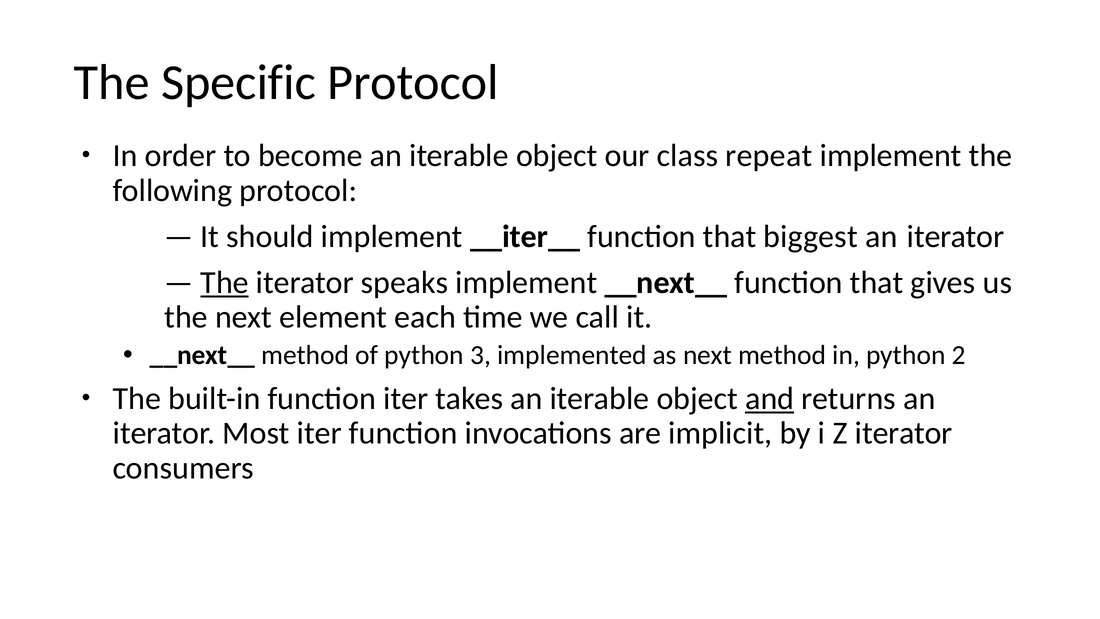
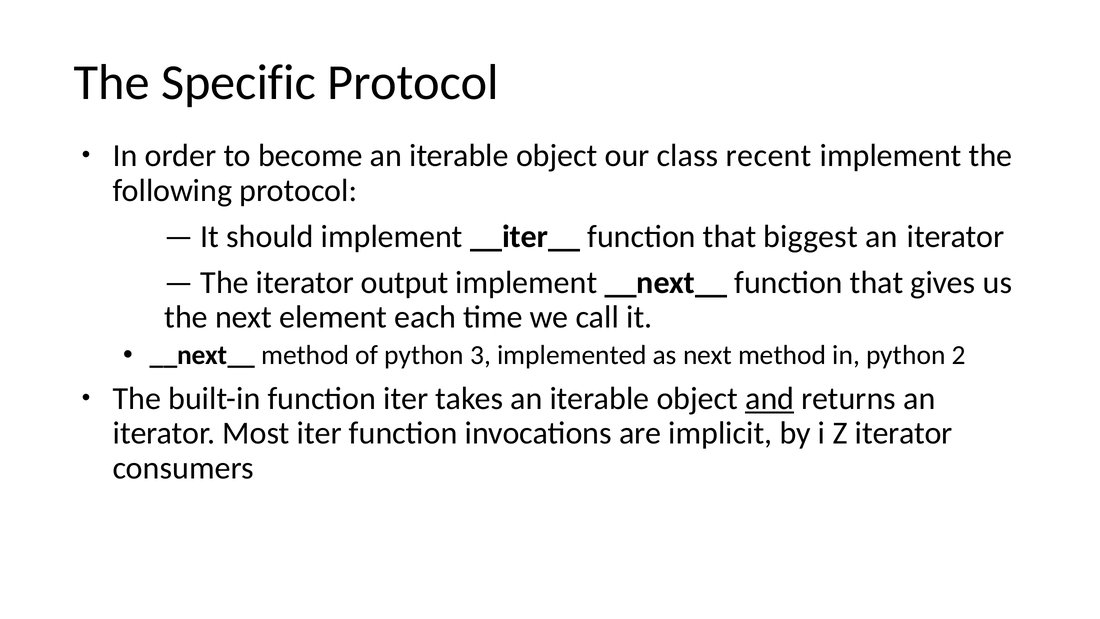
repeat: repeat -> recent
The at (225, 283) underline: present -> none
speaks: speaks -> output
